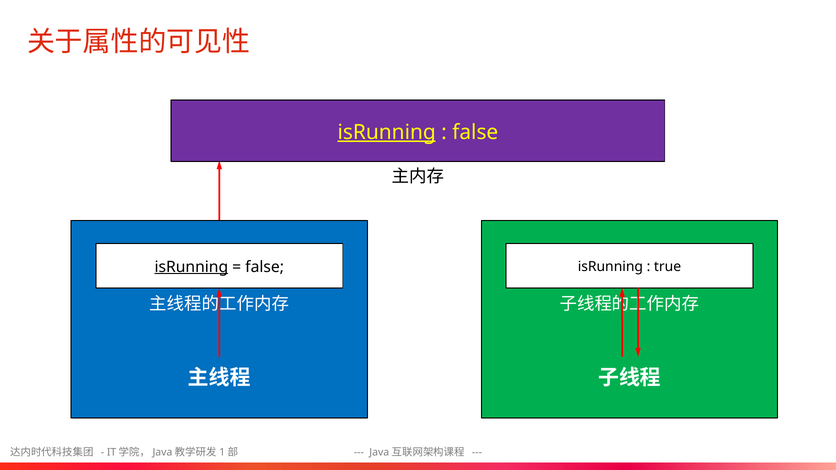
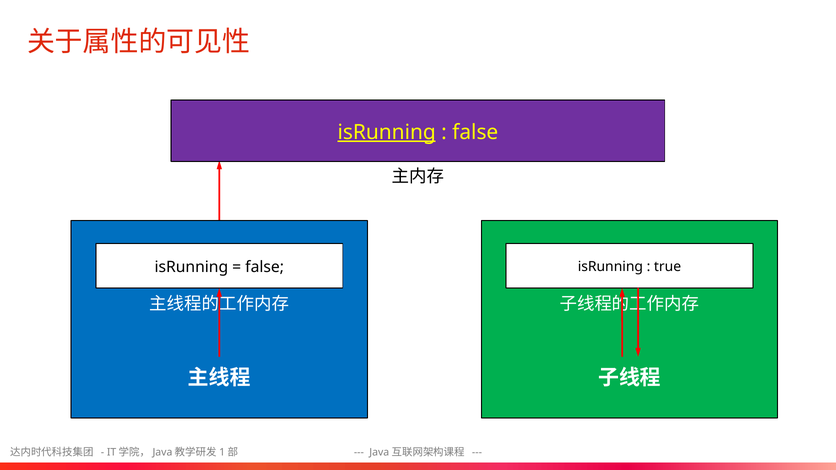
isRunning at (191, 267) underline: present -> none
